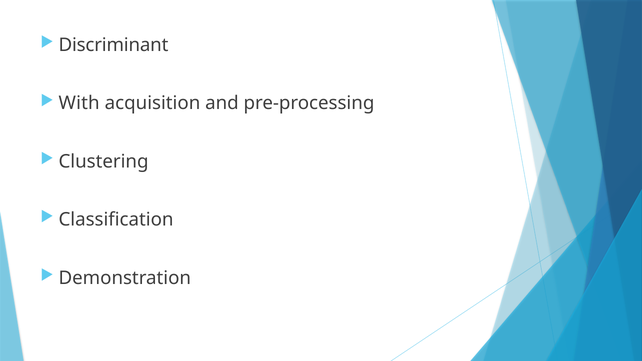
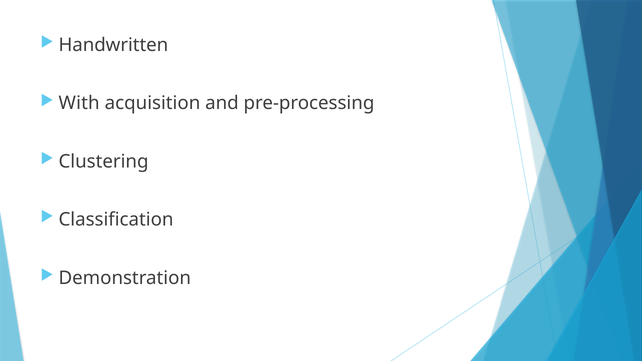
Discriminant: Discriminant -> Handwritten
